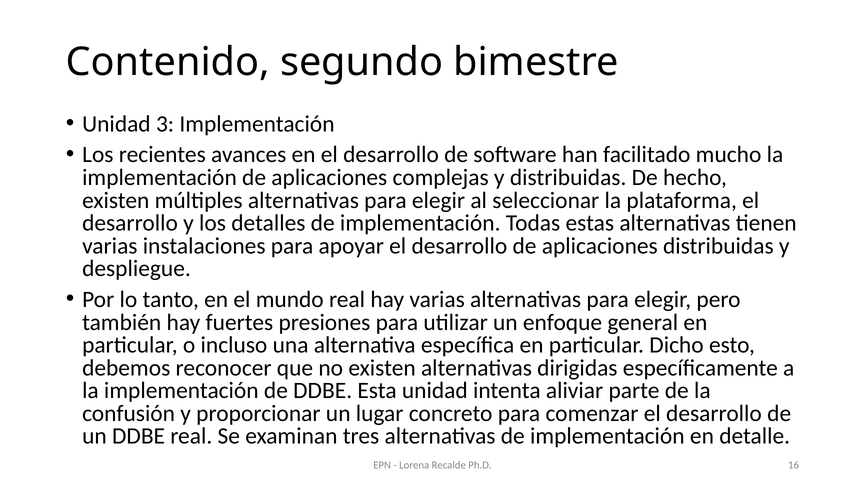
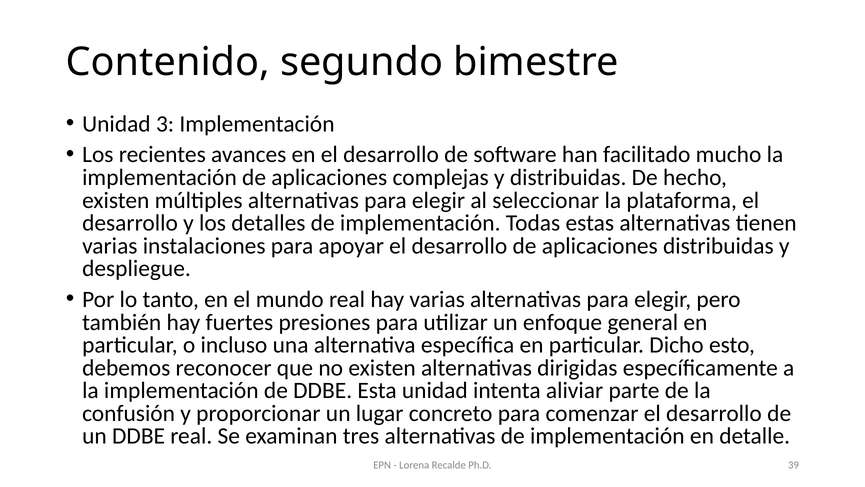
16: 16 -> 39
